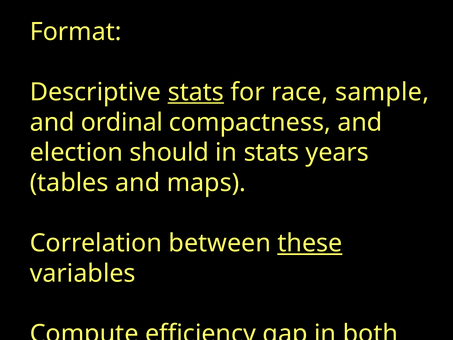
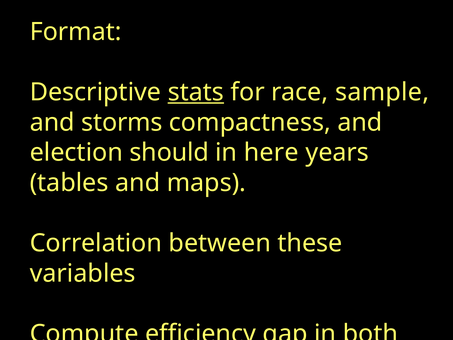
ordinal: ordinal -> storms
in stats: stats -> here
these underline: present -> none
